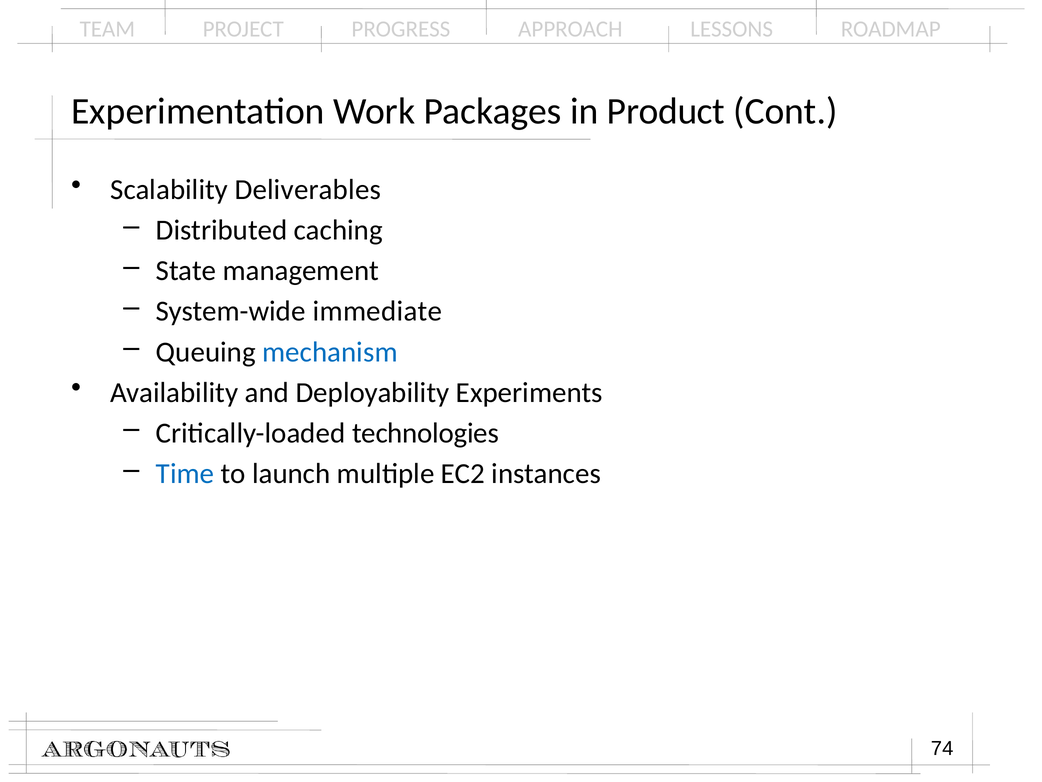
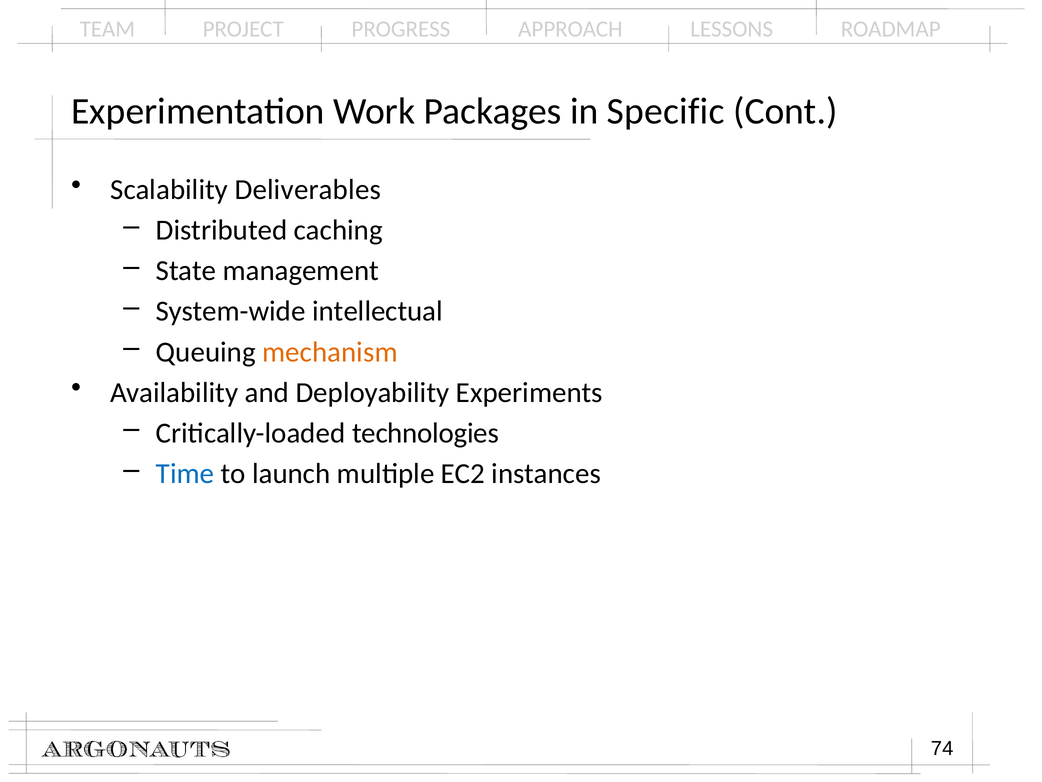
Product: Product -> Specific
immediate: immediate -> intellectual
mechanism colour: blue -> orange
